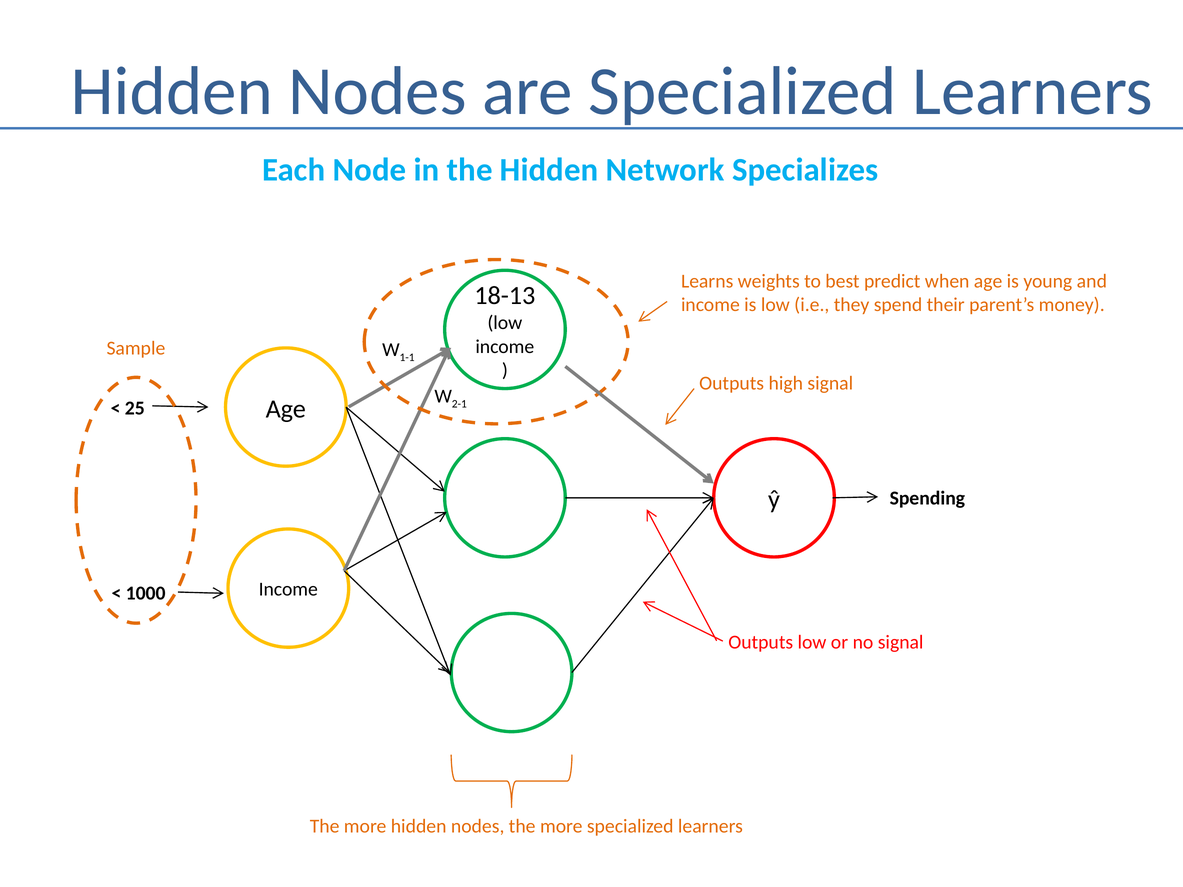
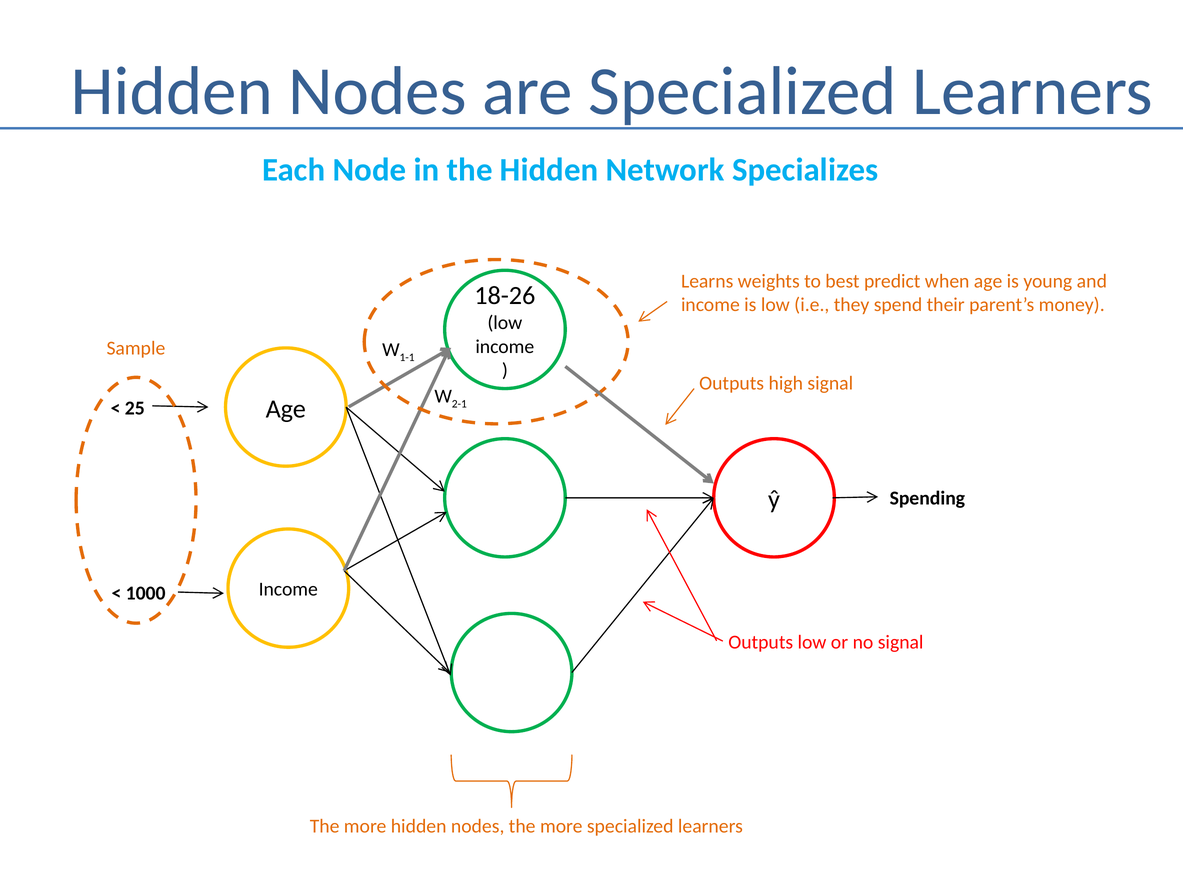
18-13: 18-13 -> 18-26
